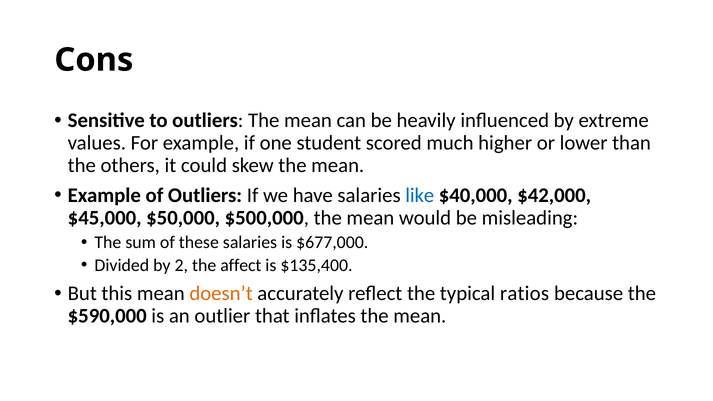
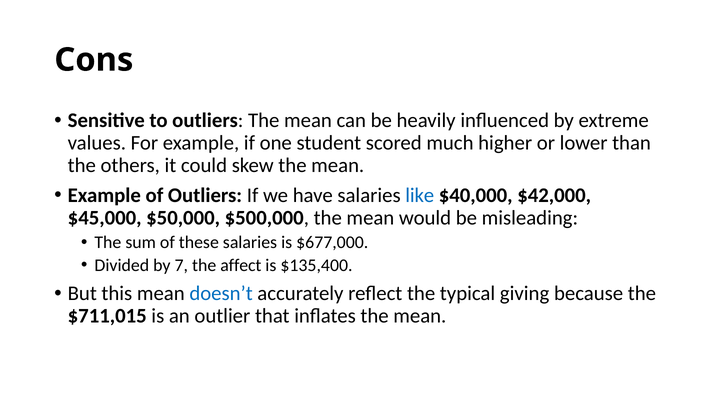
2: 2 -> 7
doesn’t colour: orange -> blue
ratios: ratios -> giving
$590,000: $590,000 -> $711,015
